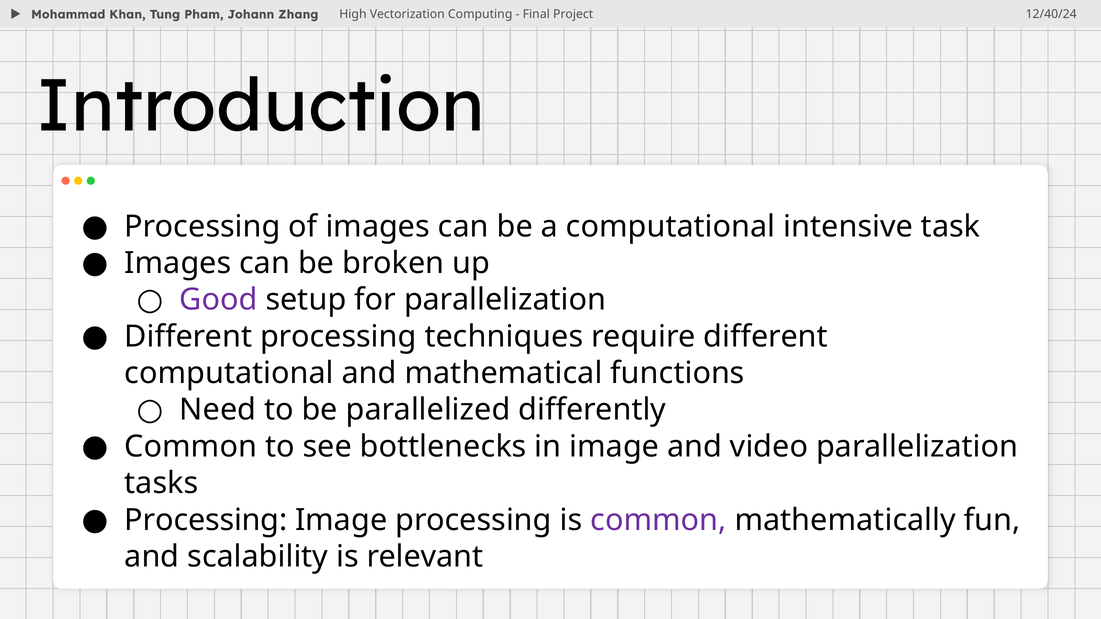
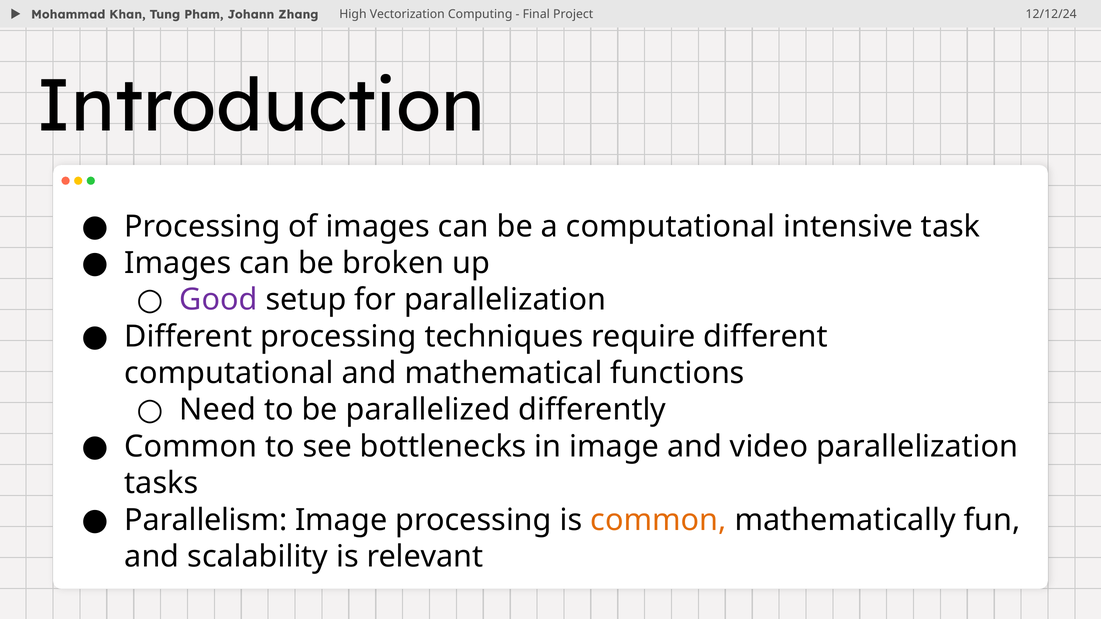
12/40/24: 12/40/24 -> 12/12/24
Processing at (206, 520): Processing -> Parallelism
common at (658, 520) colour: purple -> orange
